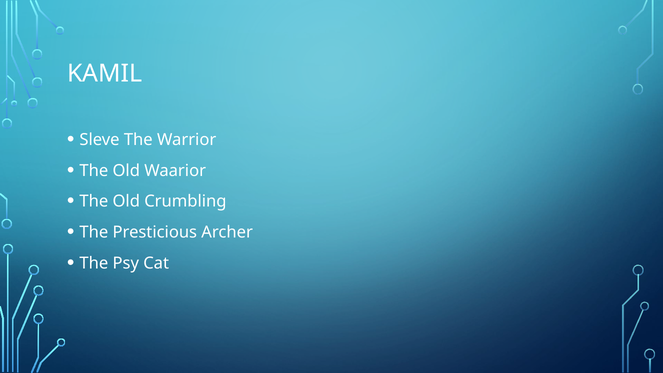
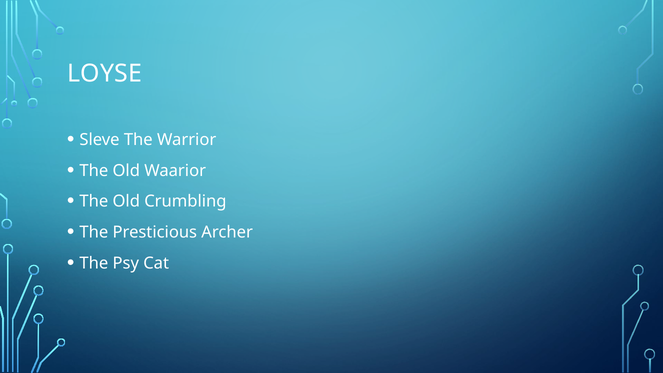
KAMIL: KAMIL -> LOYSE
